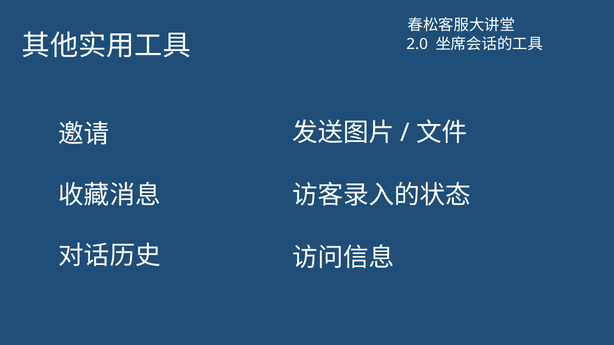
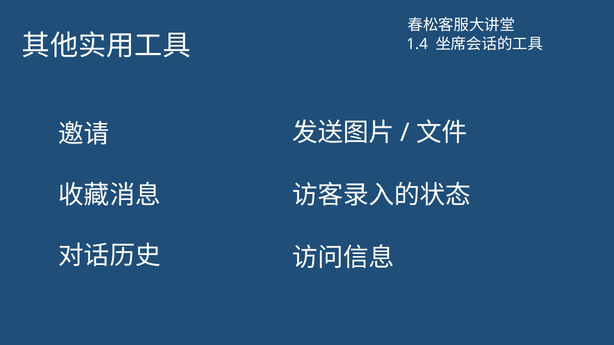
2.0: 2.0 -> 1.4
